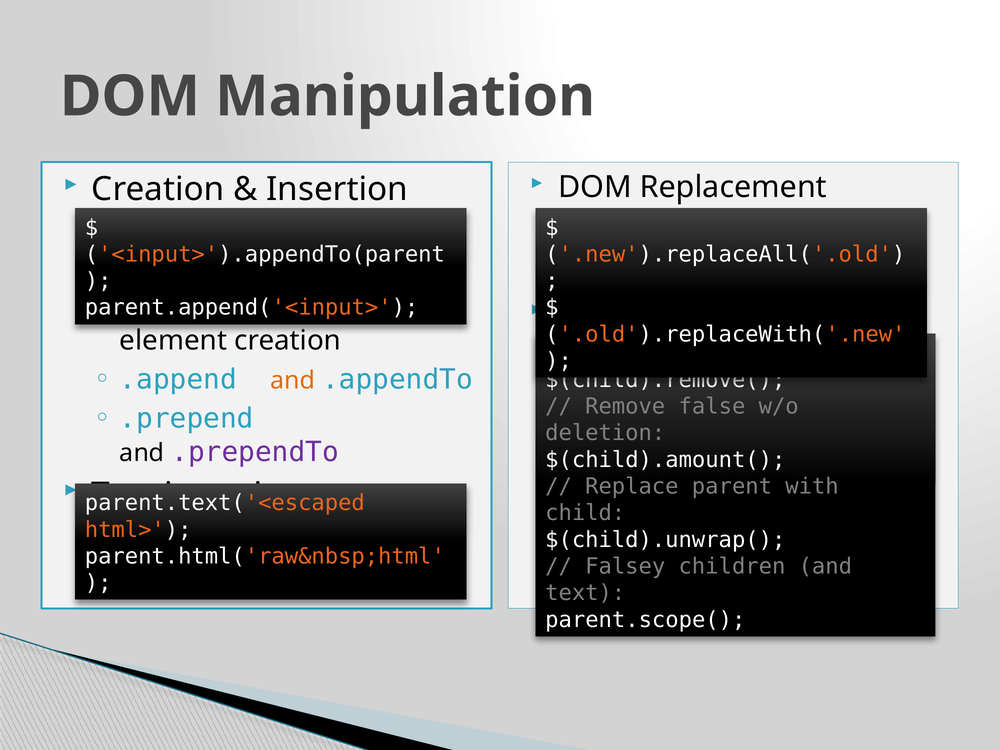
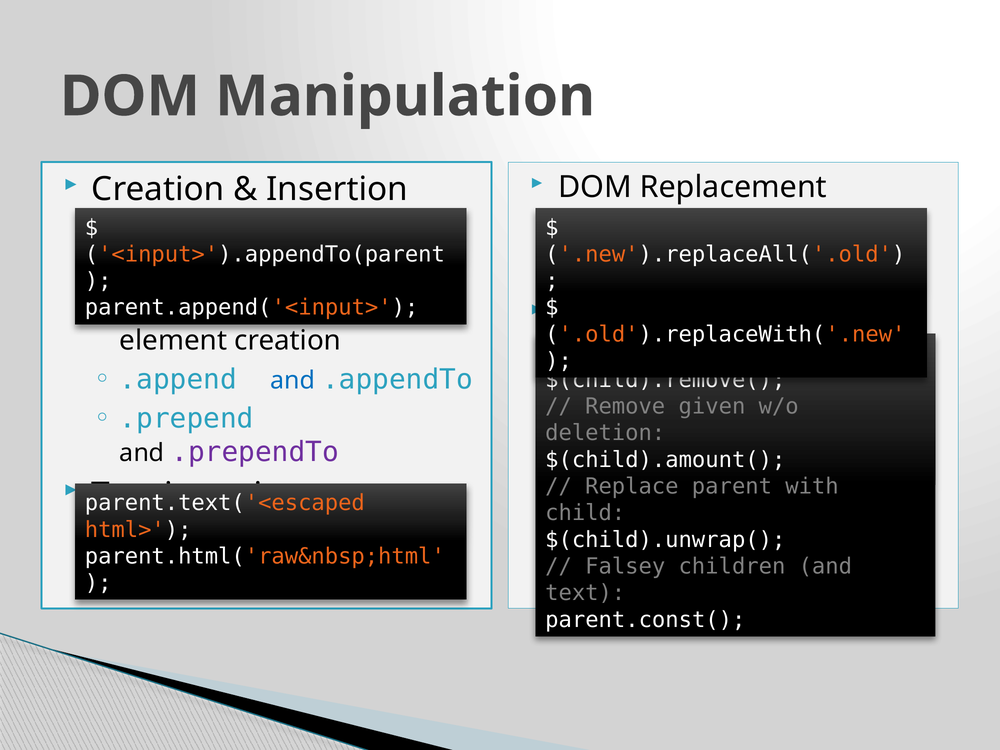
and at (293, 380) colour: orange -> blue
false: false -> given
parent.scope(: parent.scope( -> parent.const(
